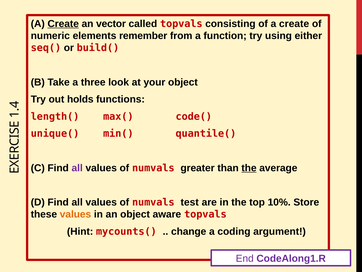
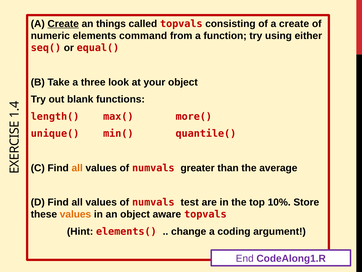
vector: vector -> things
remember: remember -> command
build(: build( -> equal(
holds: holds -> blank
code(: code( -> more(
all at (77, 168) colour: purple -> orange
the at (249, 168) underline: present -> none
mycounts(: mycounts( -> elements(
